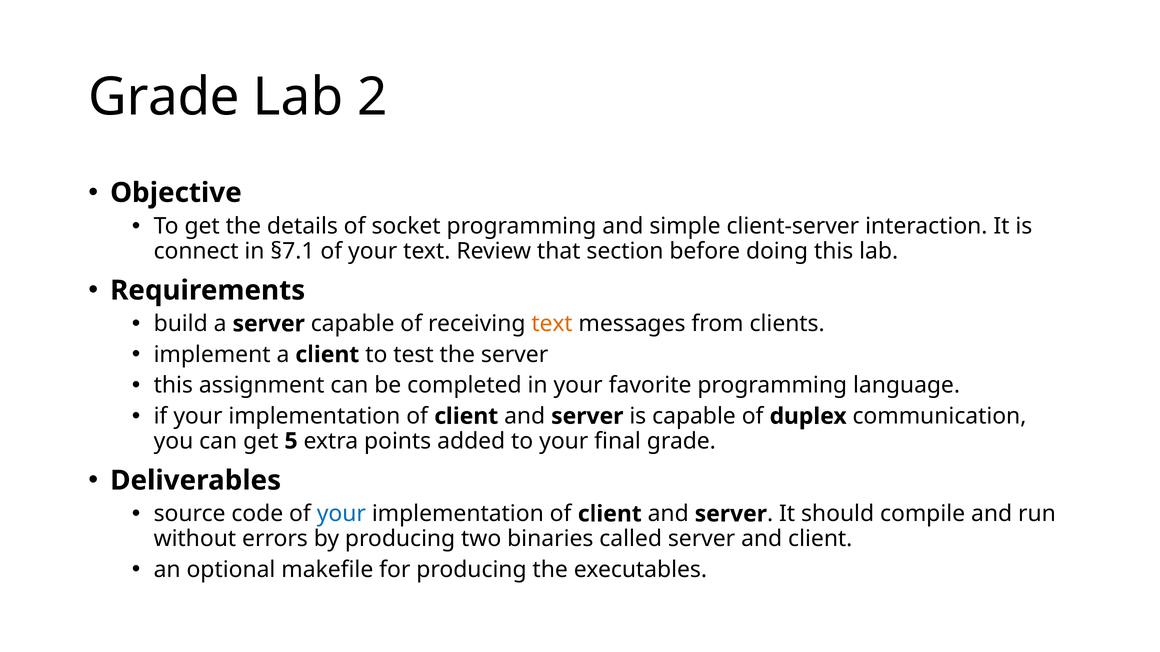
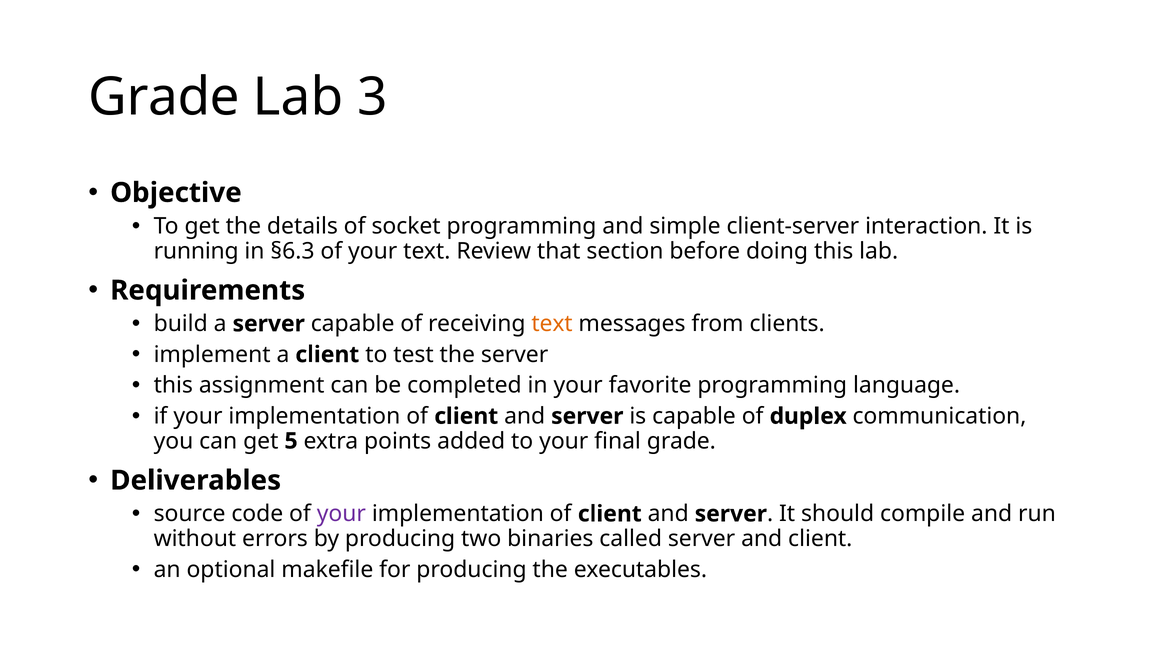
2: 2 -> 3
connect: connect -> running
§7.1: §7.1 -> §6.3
your at (341, 514) colour: blue -> purple
